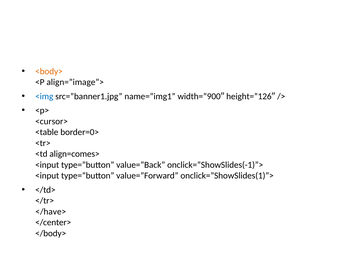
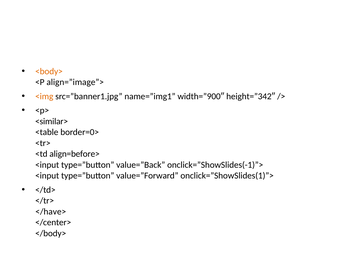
<img colour: blue -> orange
height=”126″: height=”126″ -> height=”342″
<cursor>: <cursor> -> <similar>
align=comes>: align=comes> -> align=before>
